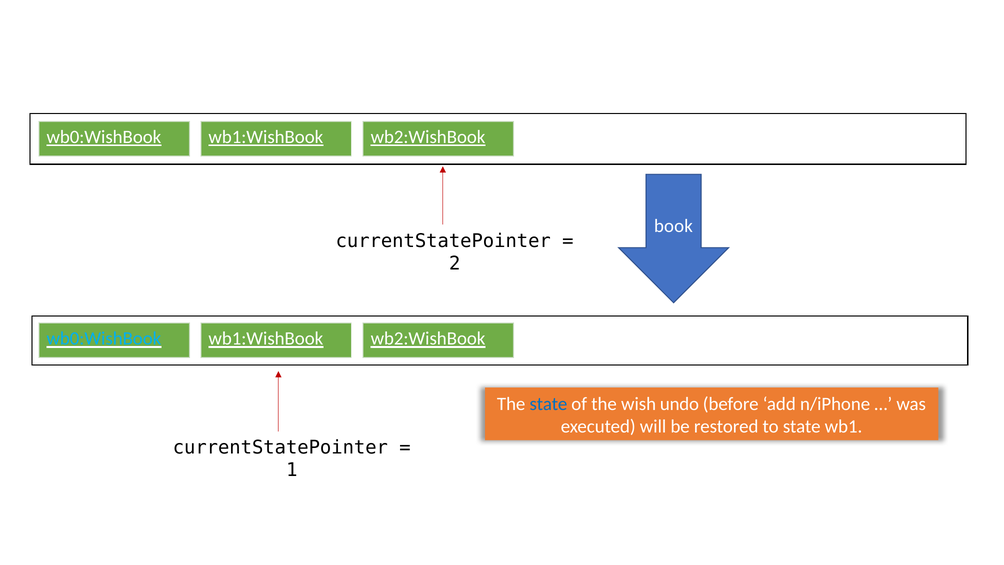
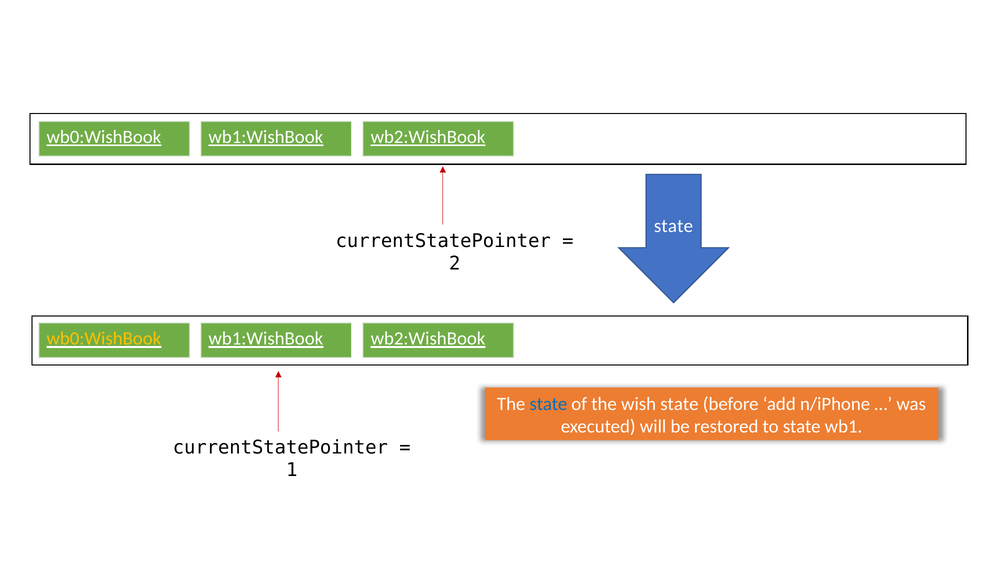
book at (673, 226): book -> state
wb0:WishBook at (104, 338) colour: light blue -> yellow
wish undo: undo -> state
